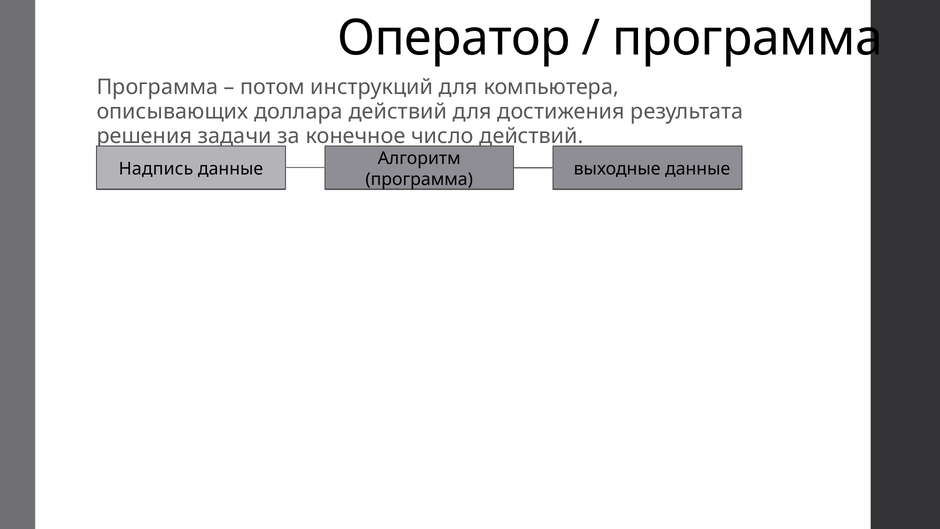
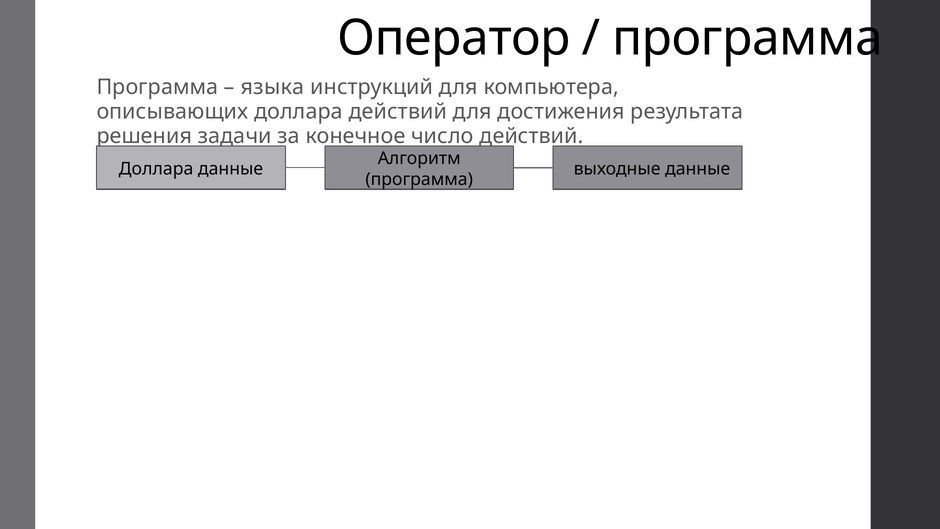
потом: потом -> языка
Надпись at (156, 169): Надпись -> Доллара
